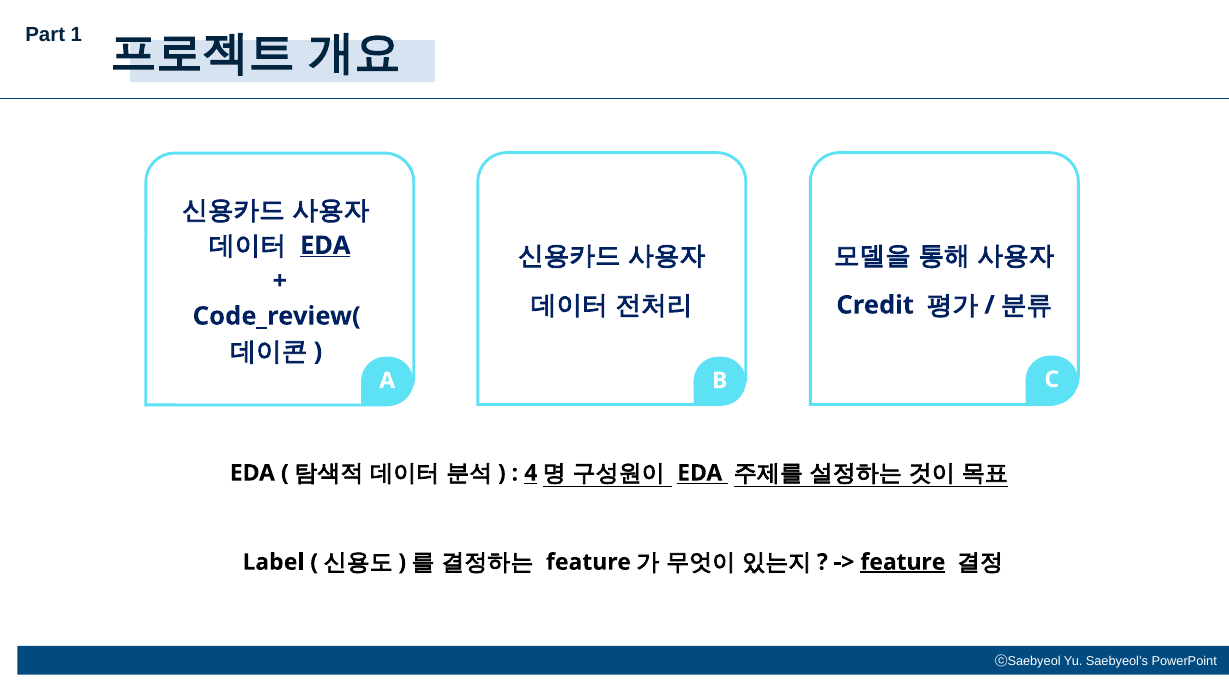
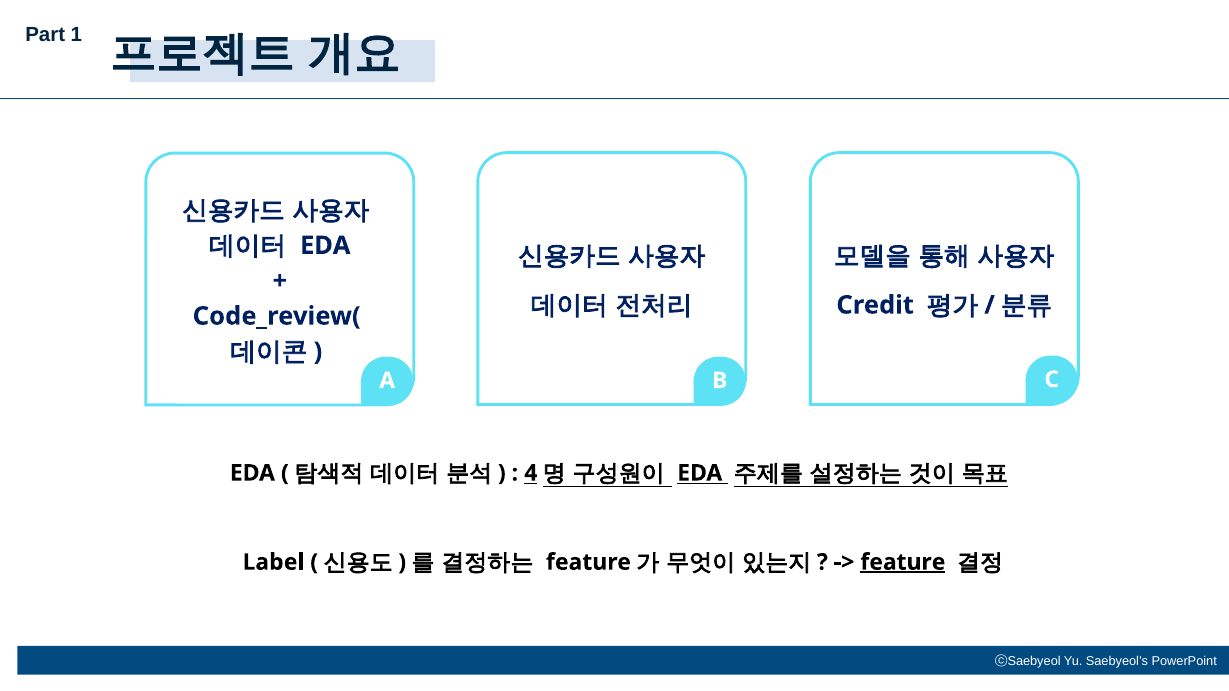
EDA at (325, 246) underline: present -> none
